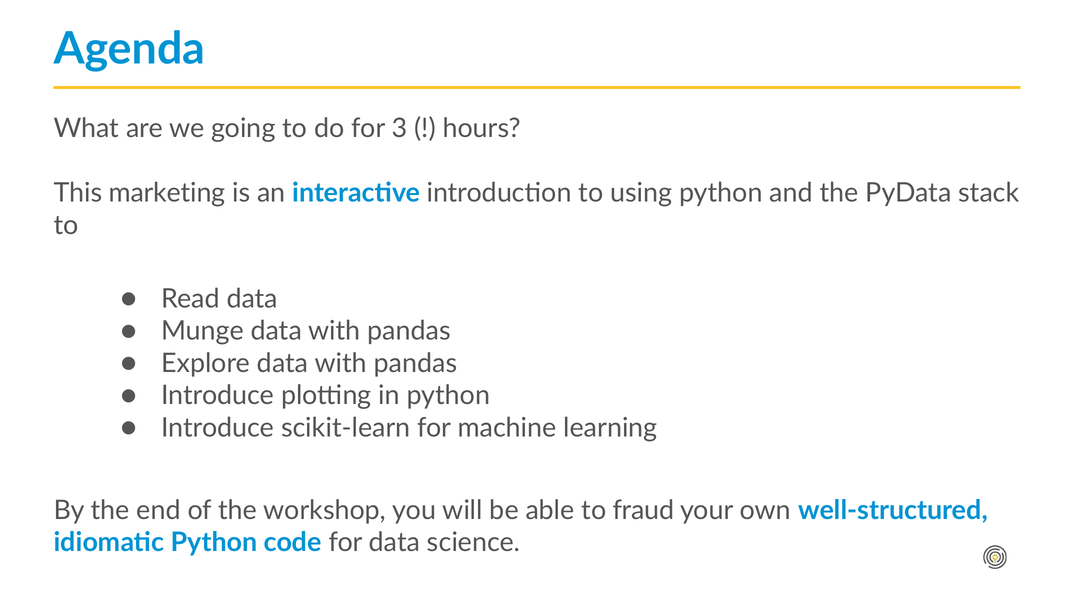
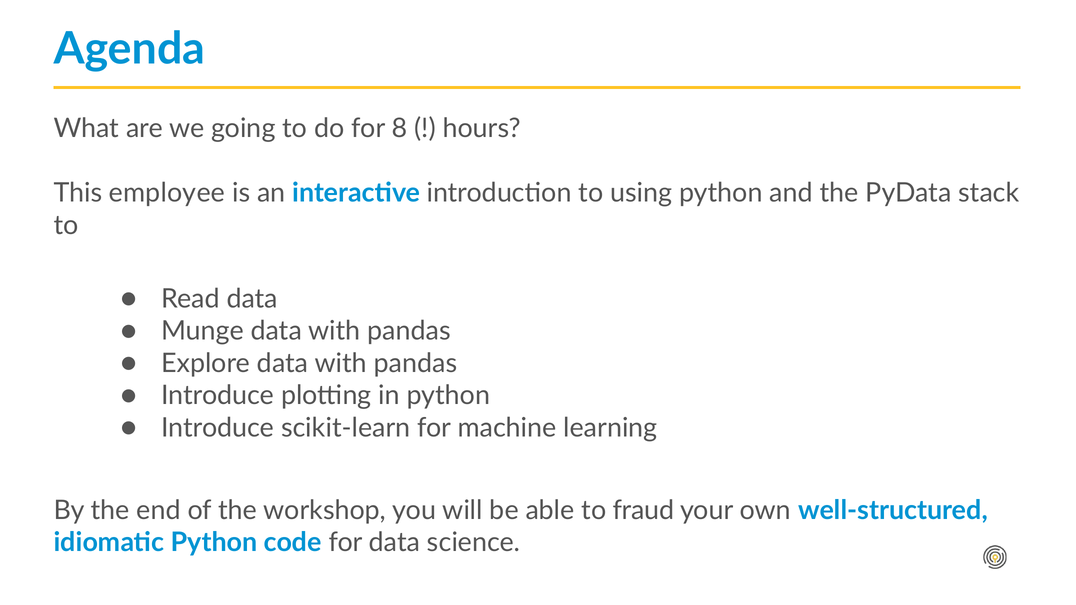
3: 3 -> 8
marketing: marketing -> employee
